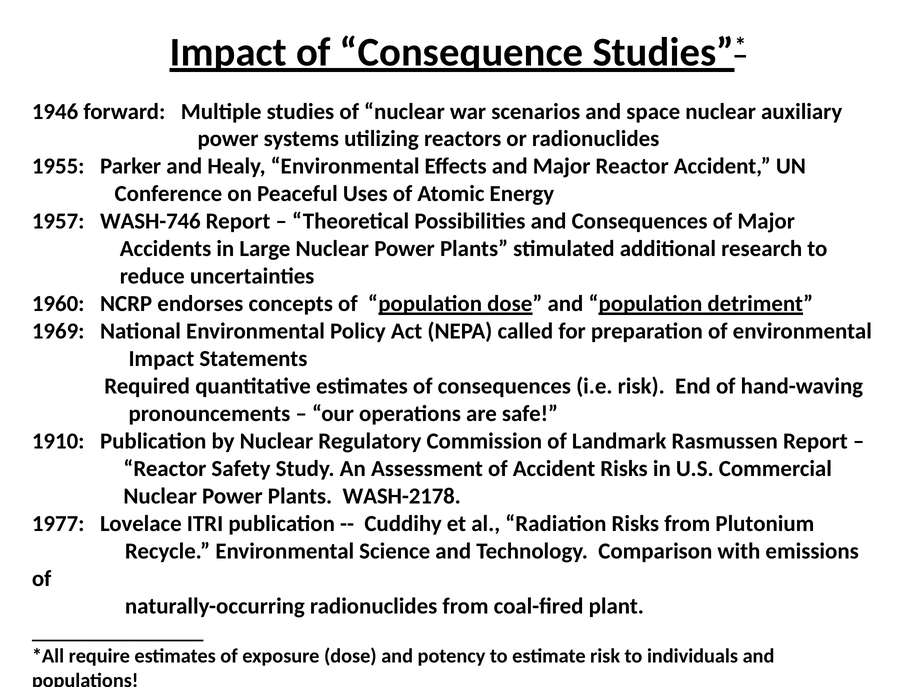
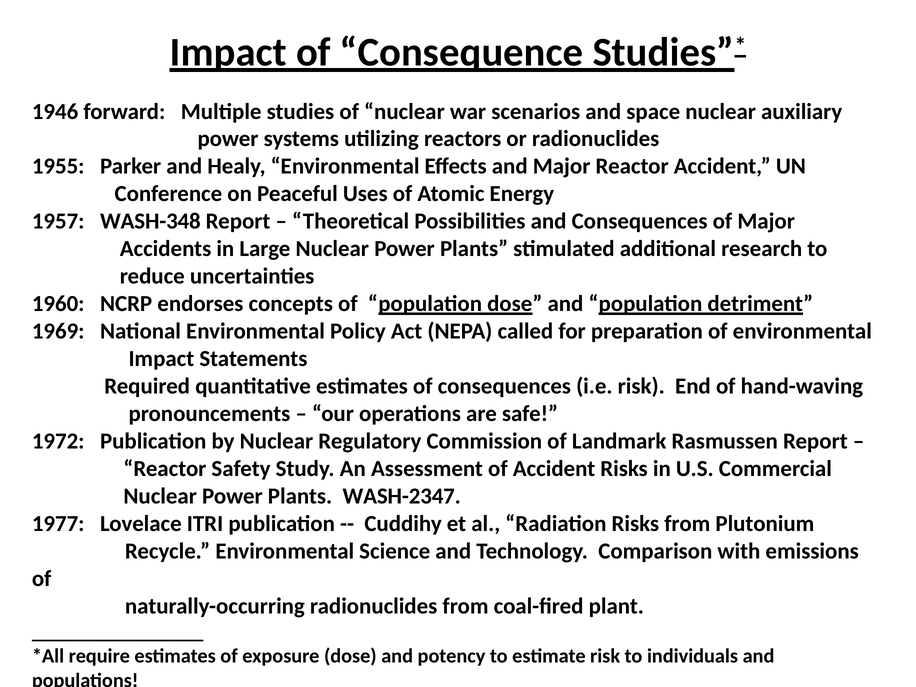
WASH-746: WASH-746 -> WASH-348
1910: 1910 -> 1972
WASH-2178: WASH-2178 -> WASH-2347
